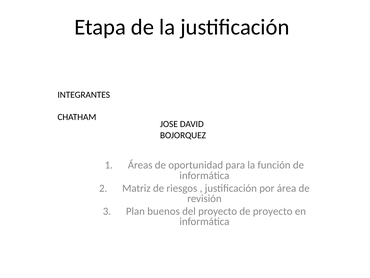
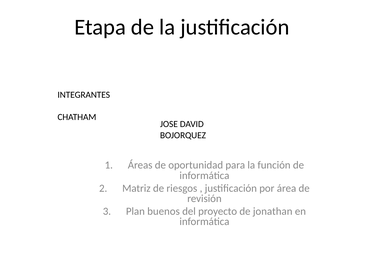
de proyecto: proyecto -> jonathan
